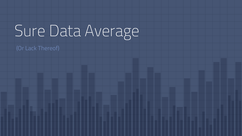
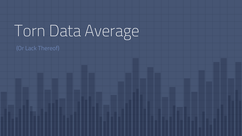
Sure: Sure -> Torn
